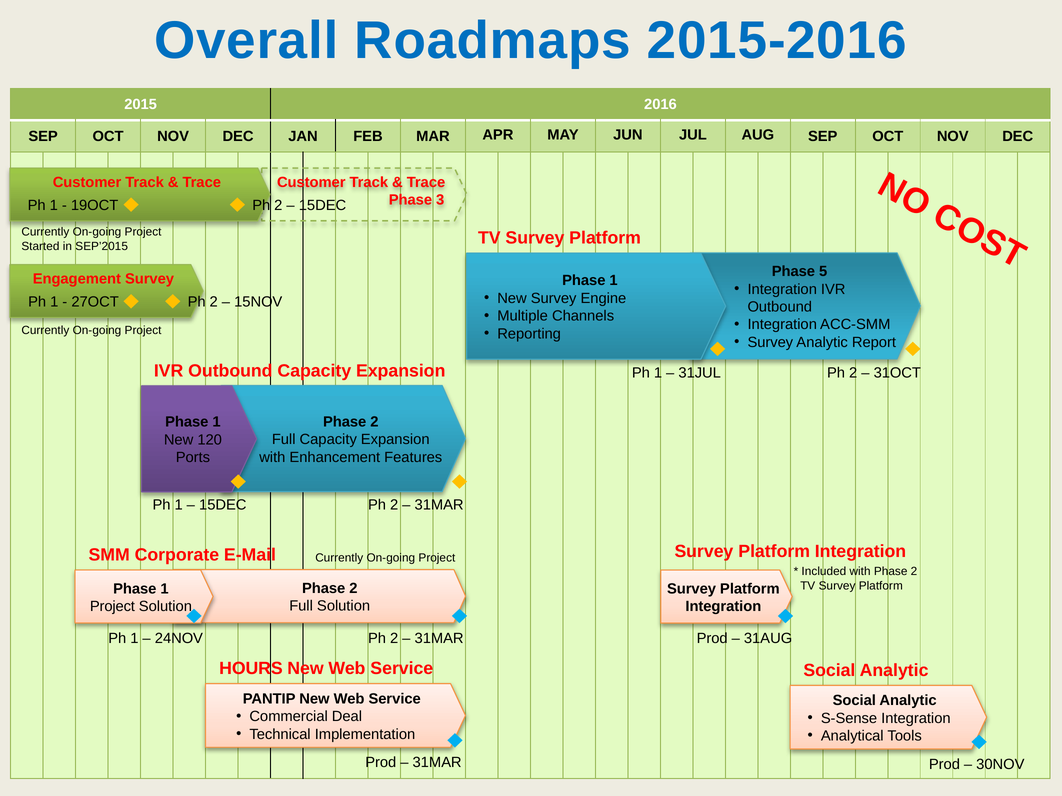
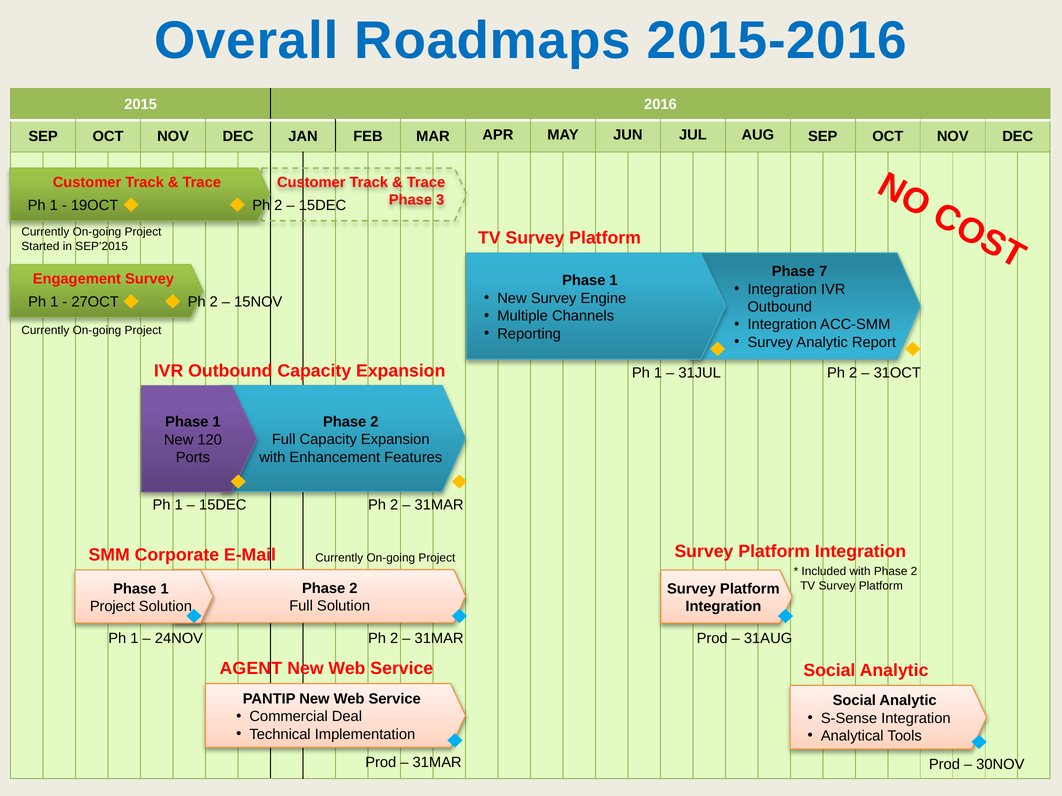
5: 5 -> 7
HOURS: HOURS -> AGENT
